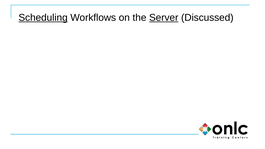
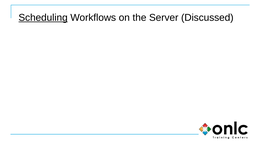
Server underline: present -> none
